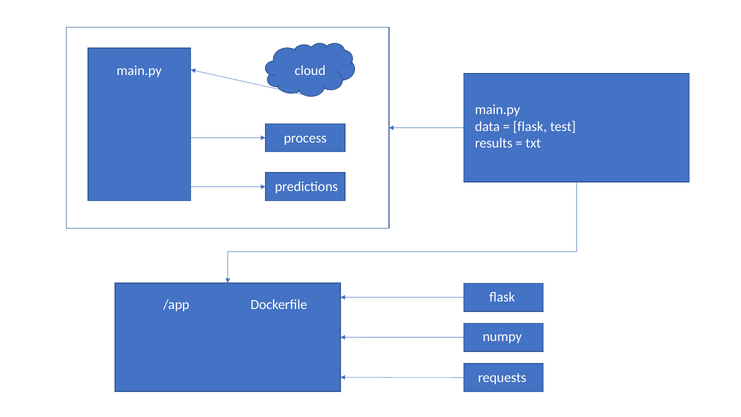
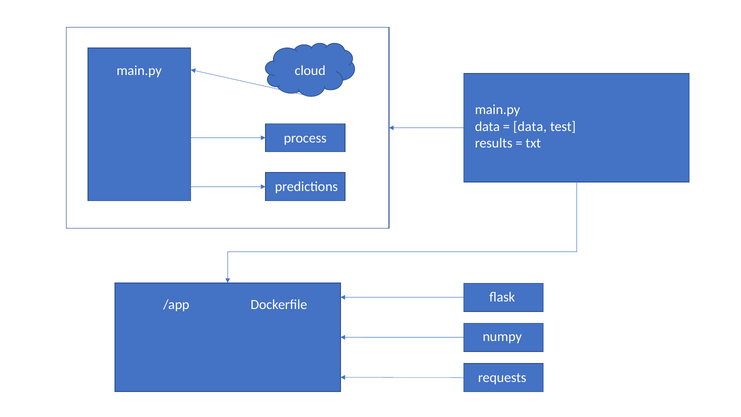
flask at (530, 126): flask -> data
